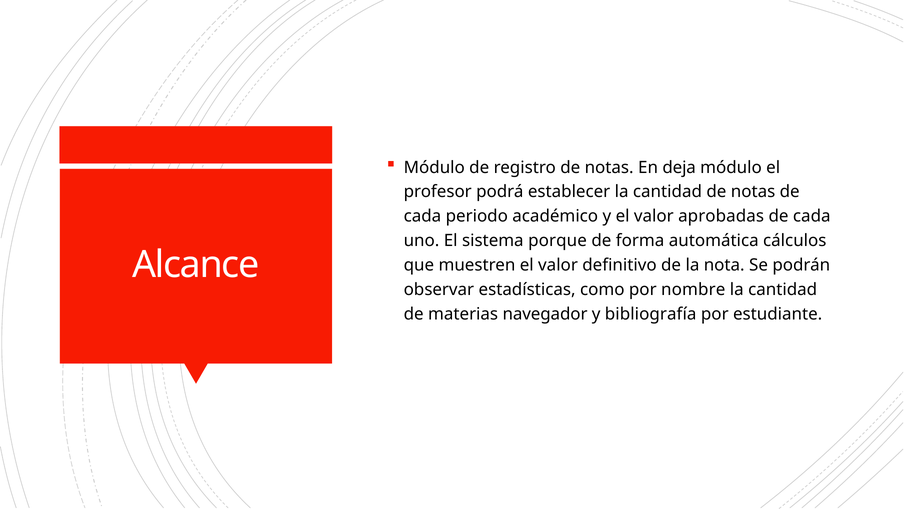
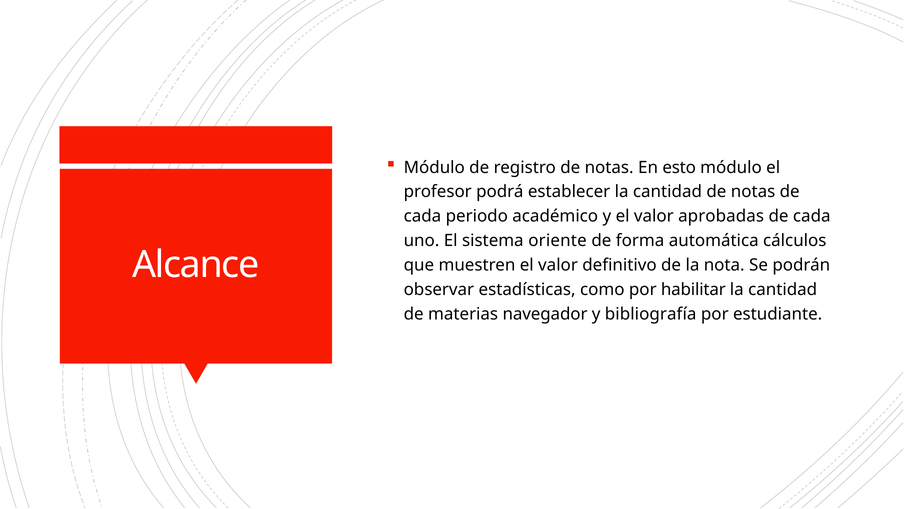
deja: deja -> esto
porque: porque -> oriente
nombre: nombre -> habilitar
